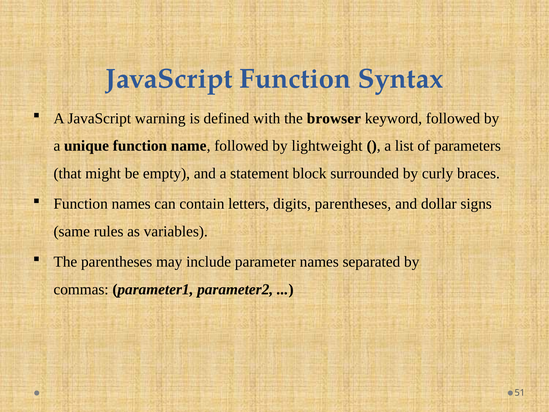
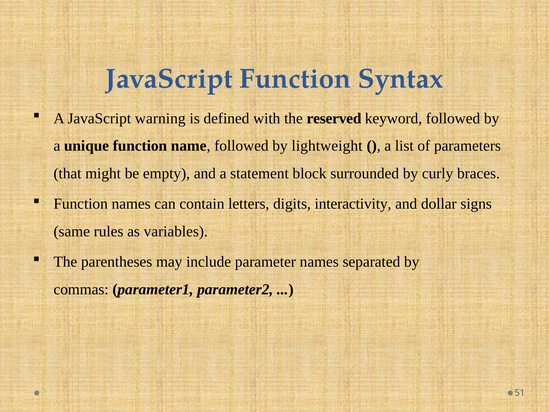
browser: browser -> reserved
digits parentheses: parentheses -> interactivity
